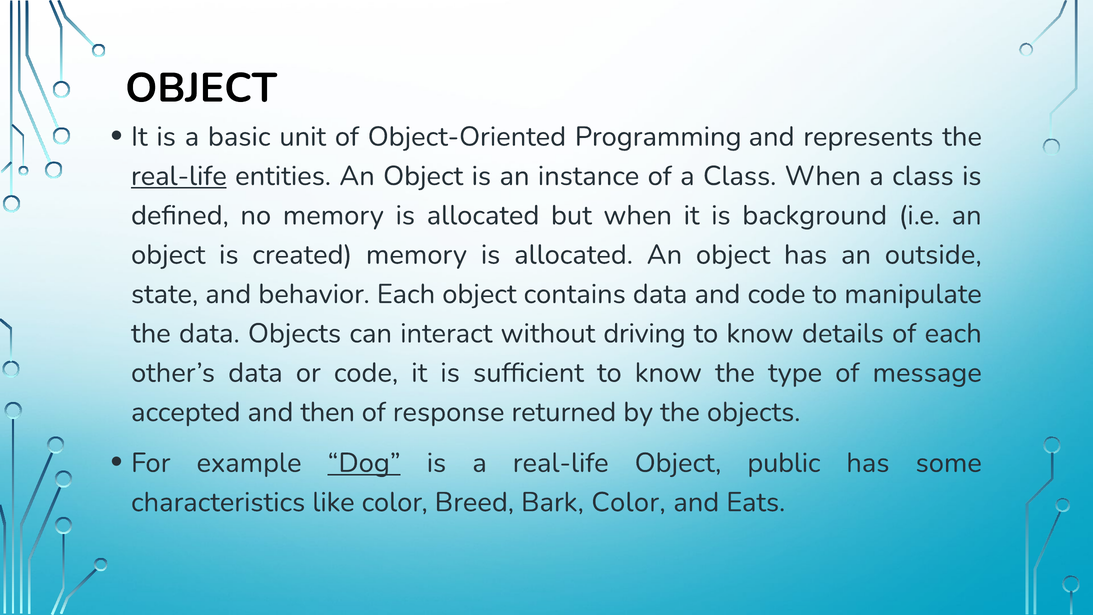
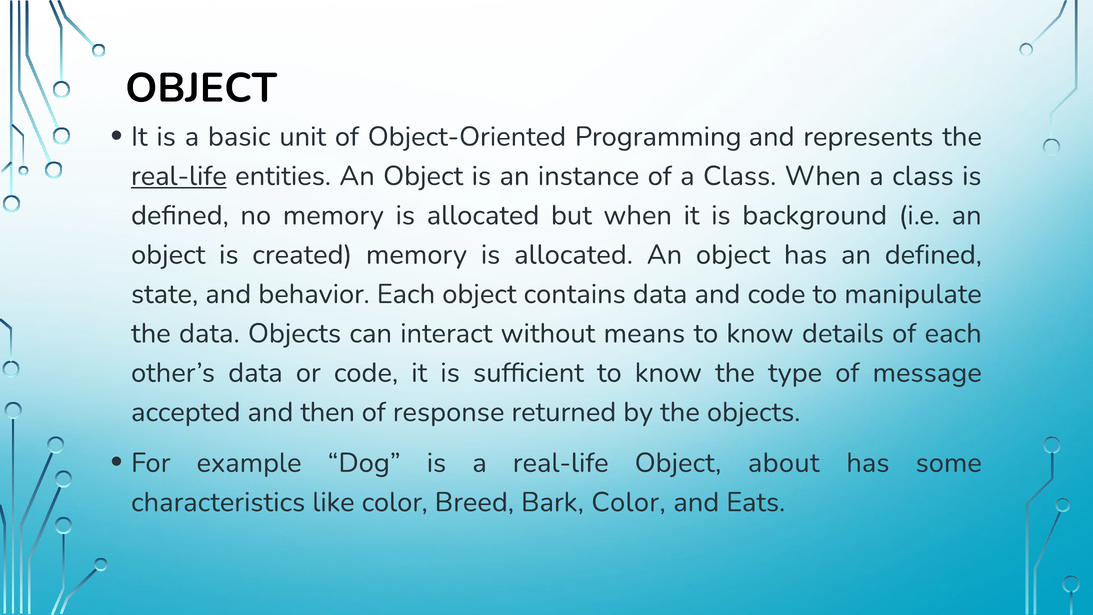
an outside: outside -> defined
driving: driving -> means
Dog underline: present -> none
public: public -> about
